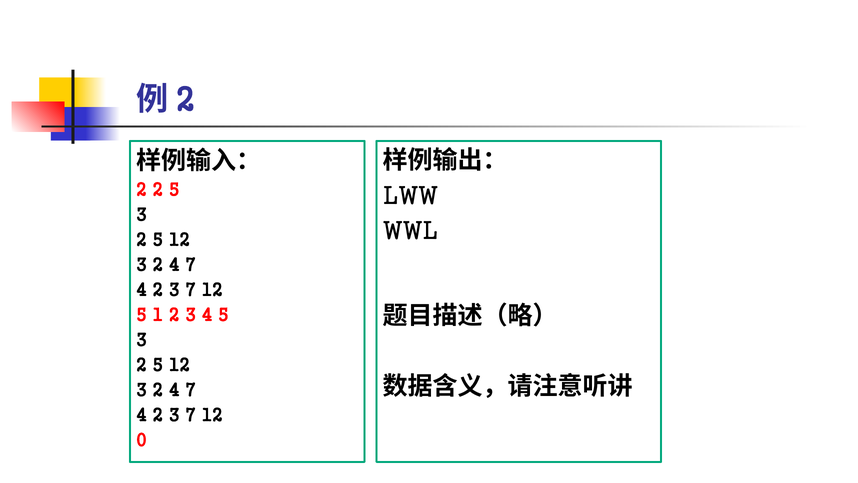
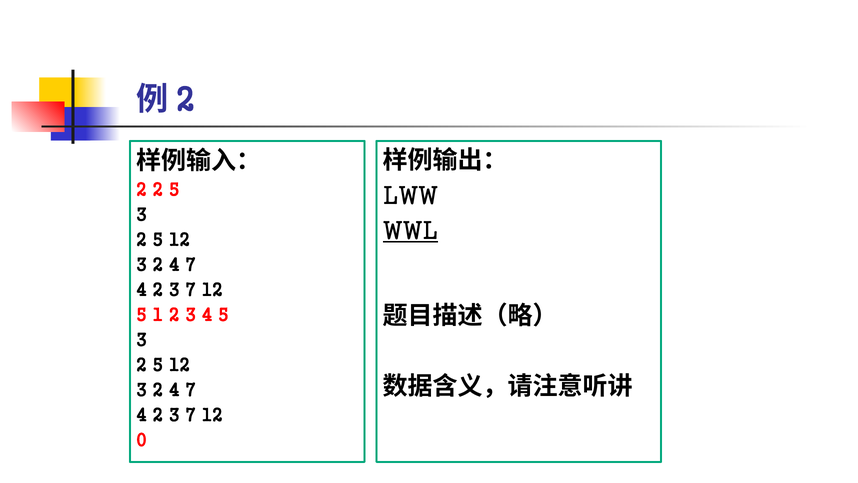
WWL underline: none -> present
